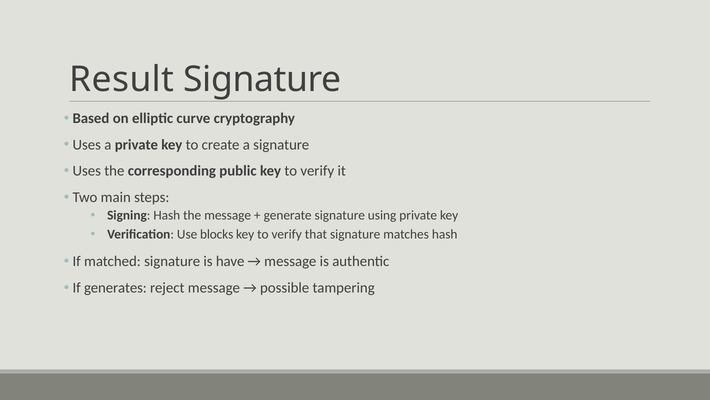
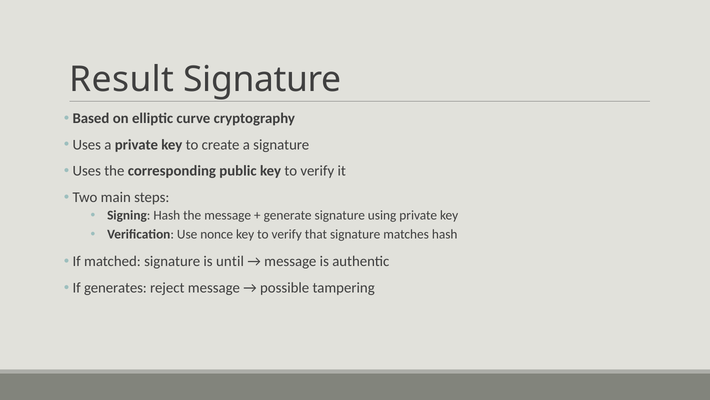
blocks: blocks -> nonce
have: have -> until
